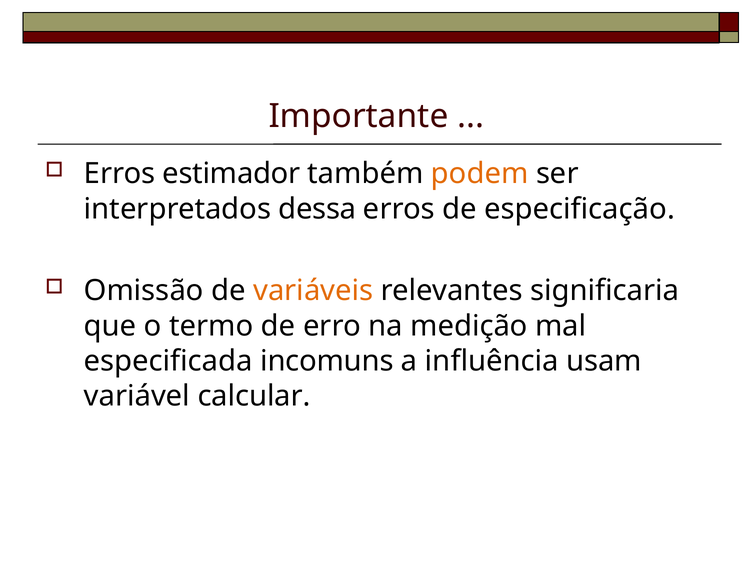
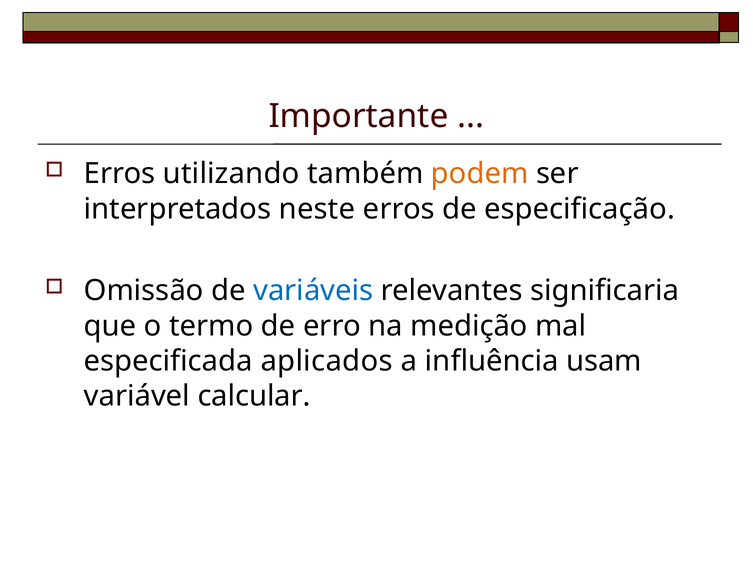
estimador: estimador -> utilizando
dessa: dessa -> neste
variáveis colour: orange -> blue
incomuns: incomuns -> aplicados
